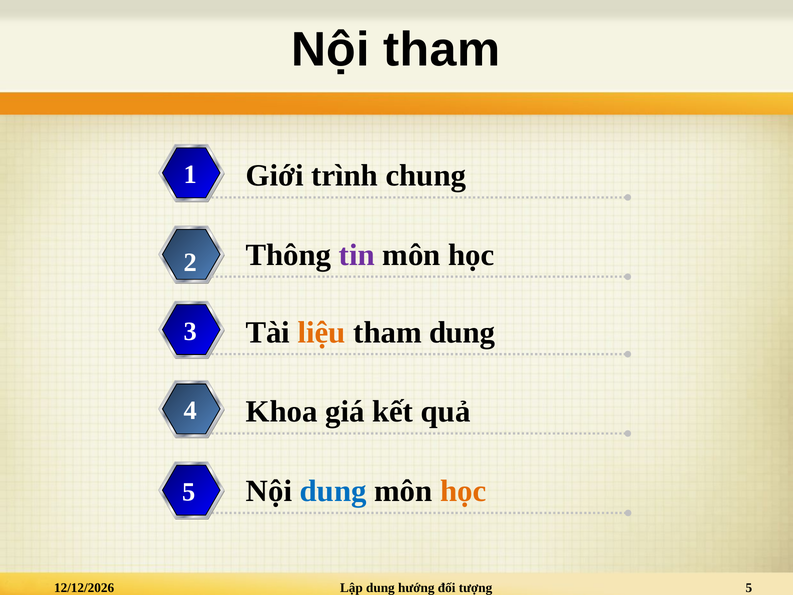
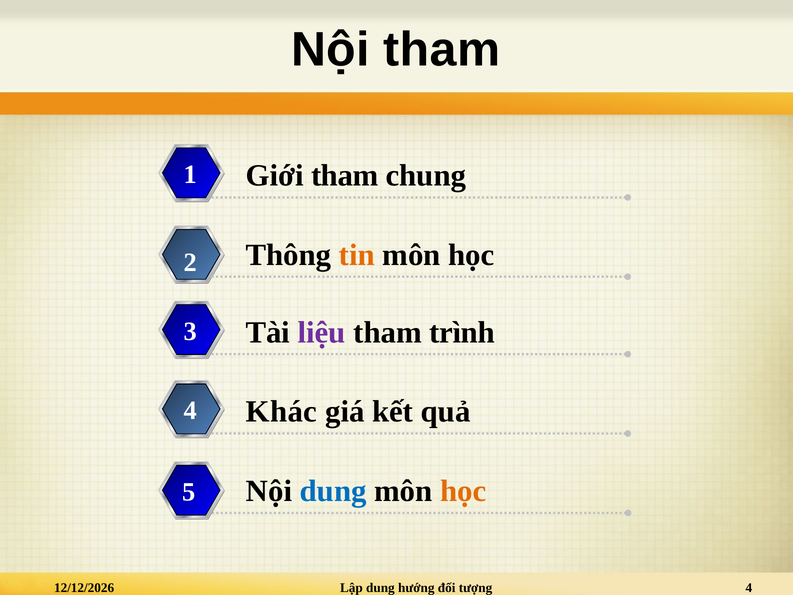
Giới trình: trình -> tham
tin colour: purple -> orange
liệu colour: orange -> purple
tham dung: dung -> trình
Khoa: Khoa -> Khác
tượng 5: 5 -> 4
